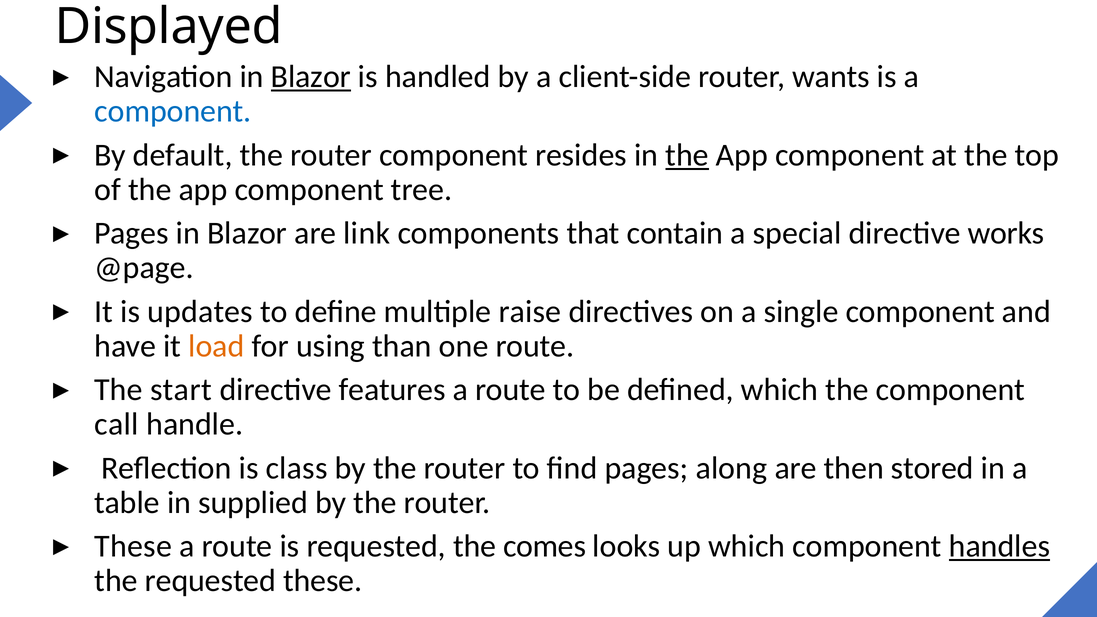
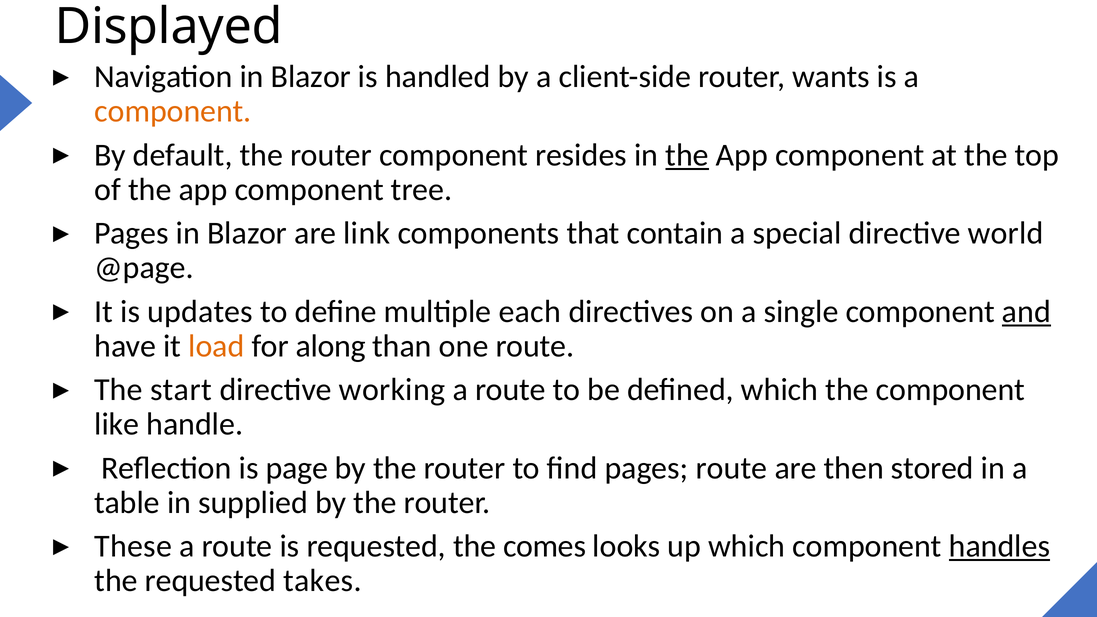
Blazor at (311, 77) underline: present -> none
component at (173, 111) colour: blue -> orange
works: works -> world
raise: raise -> each
and underline: none -> present
using: using -> along
features: features -> working
call: call -> like
class: class -> page
pages along: along -> route
requested these: these -> takes
